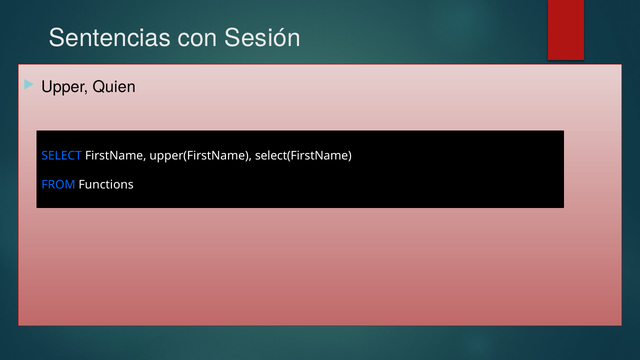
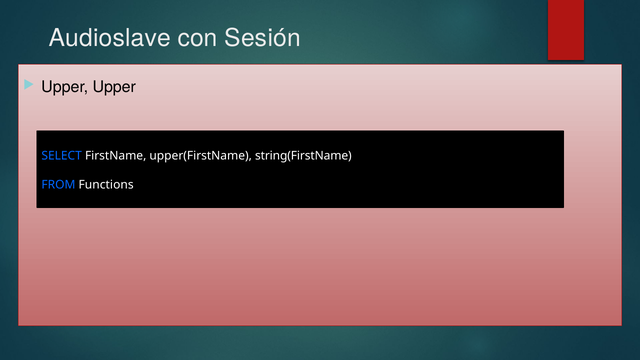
Sentencias: Sentencias -> Audioslave
Upper Quien: Quien -> Upper
select(FirstName: select(FirstName -> string(FirstName
